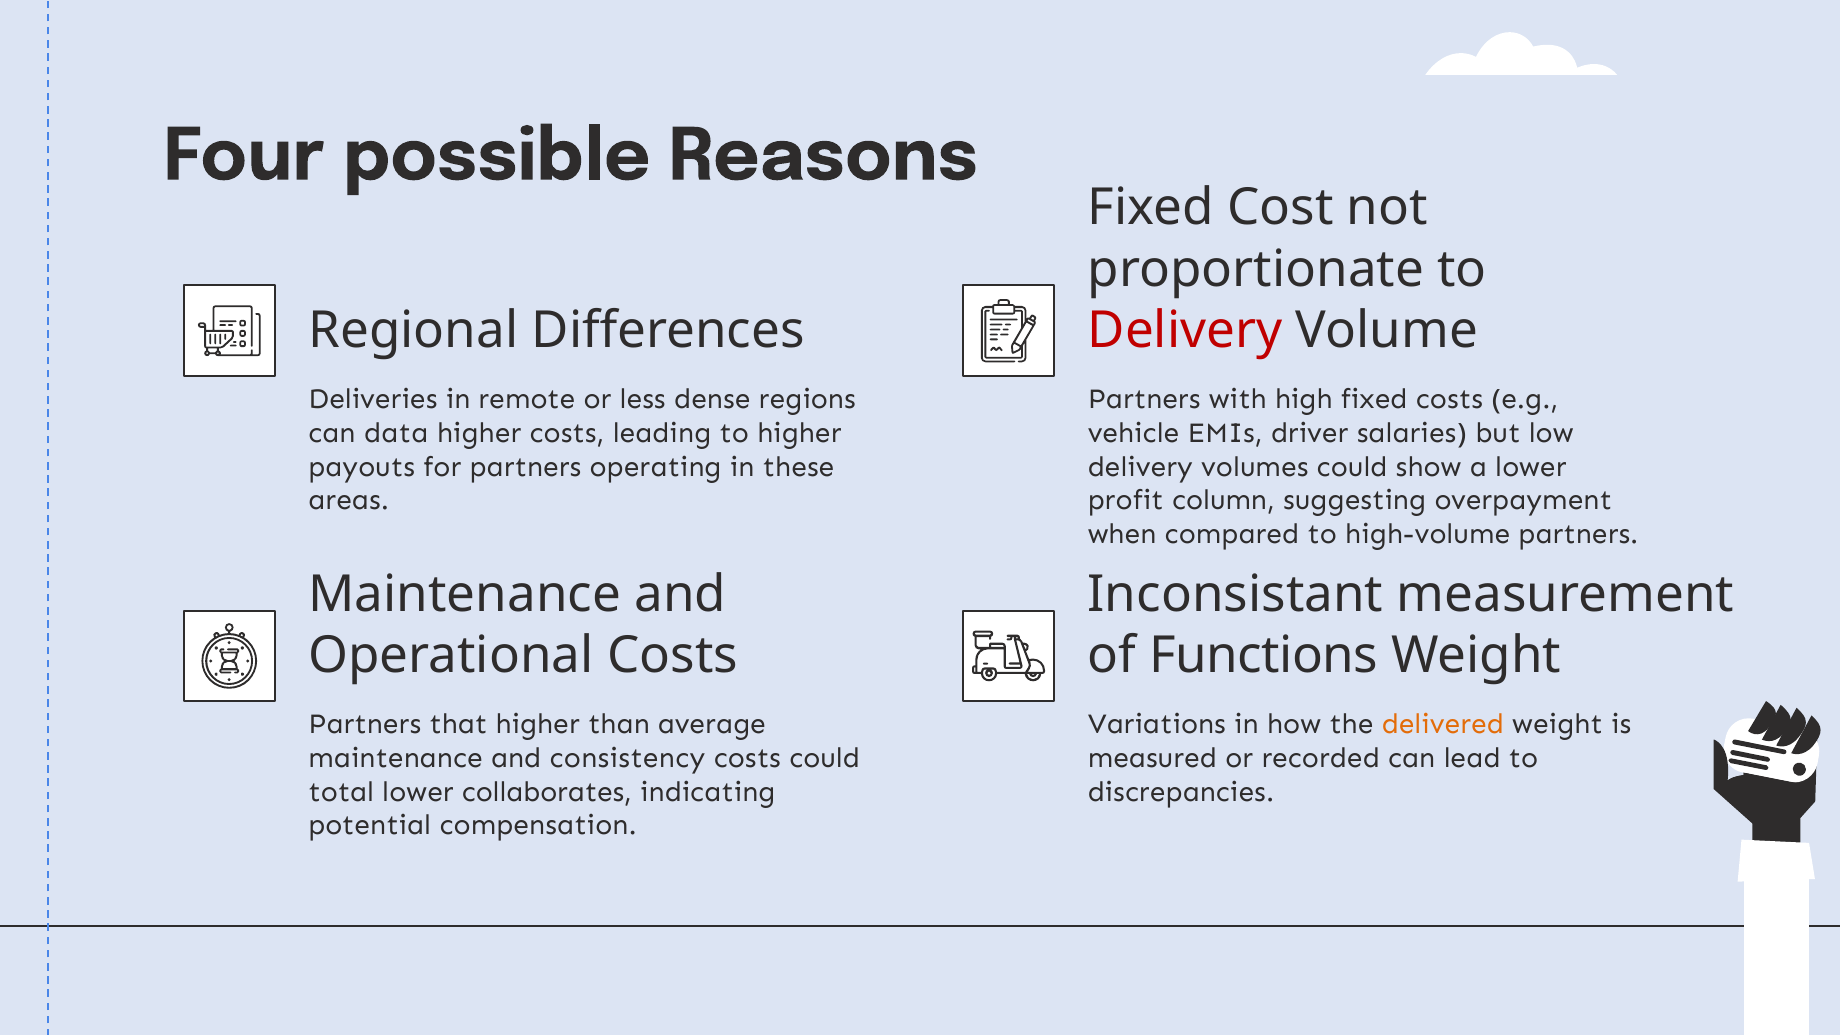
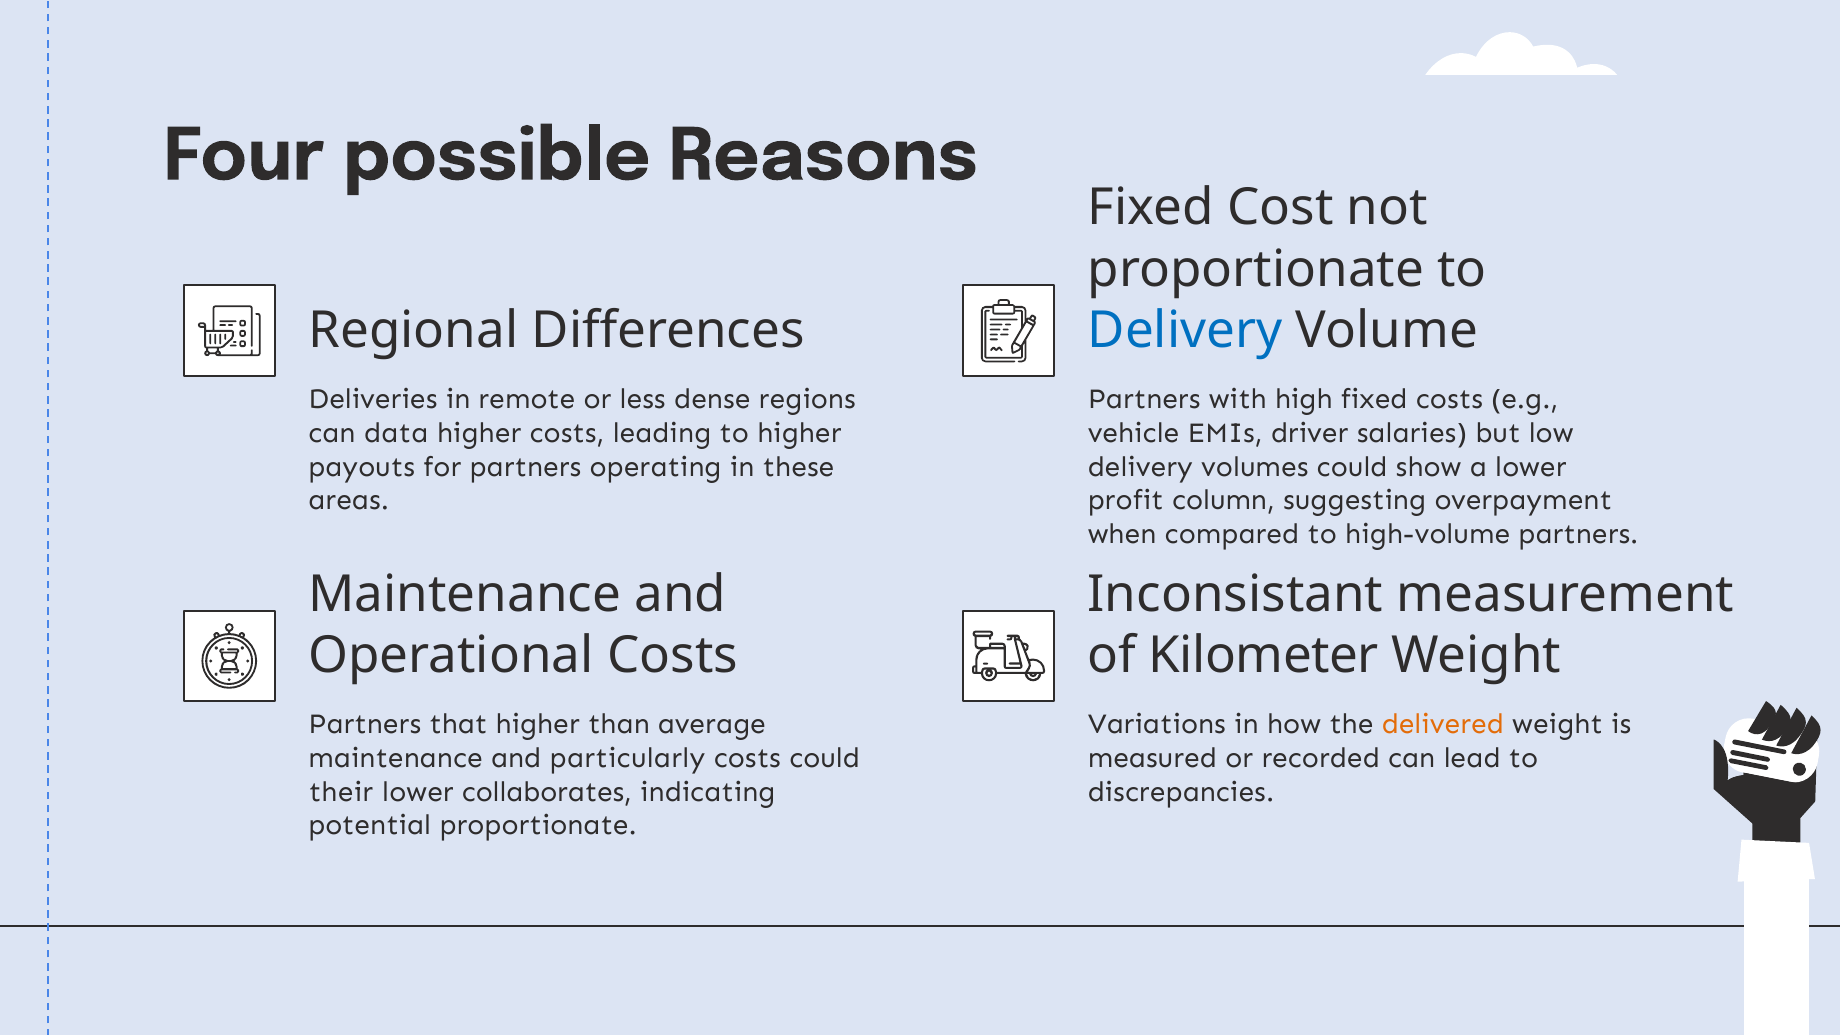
Delivery at (1185, 331) colour: red -> blue
Functions: Functions -> Kilometer
consistency: consistency -> particularly
total: total -> their
potential compensation: compensation -> proportionate
